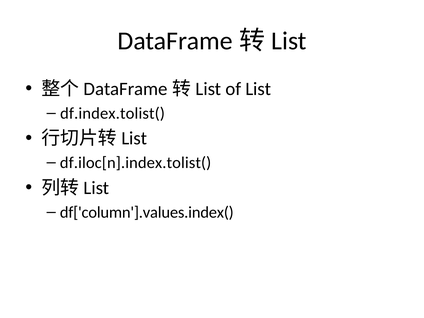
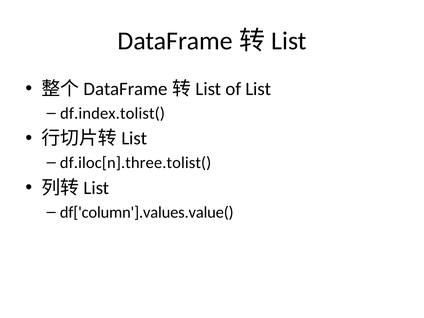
df.iloc[n].index.tolist(: df.iloc[n].index.tolist( -> df.iloc[n].three.tolist(
df['column'].values.index(: df['column'].values.index( -> df['column'].values.value(
